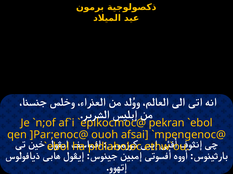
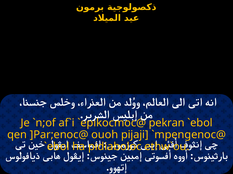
afsai: afsai -> pijaji
